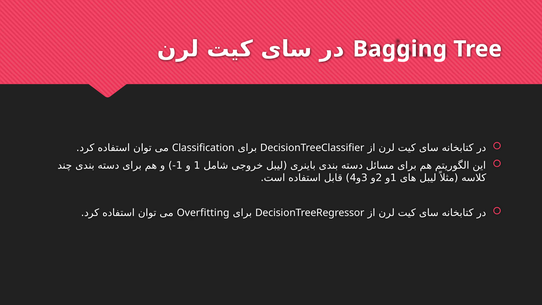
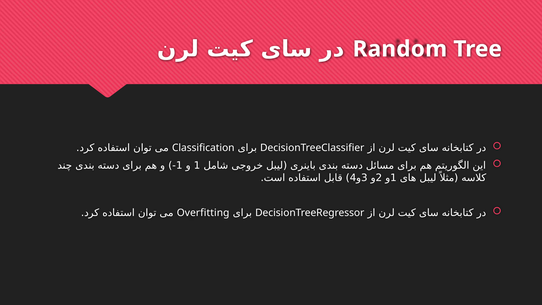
Bagging: Bagging -> Random
